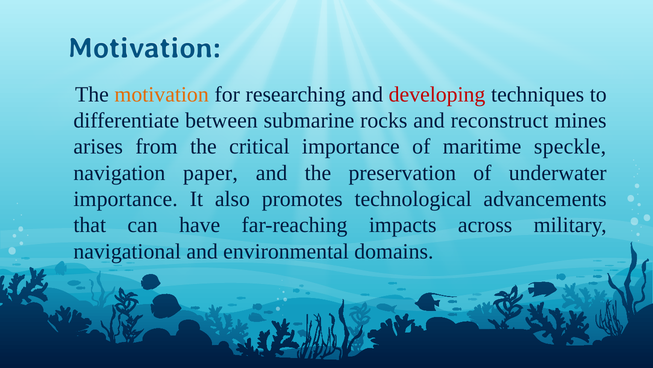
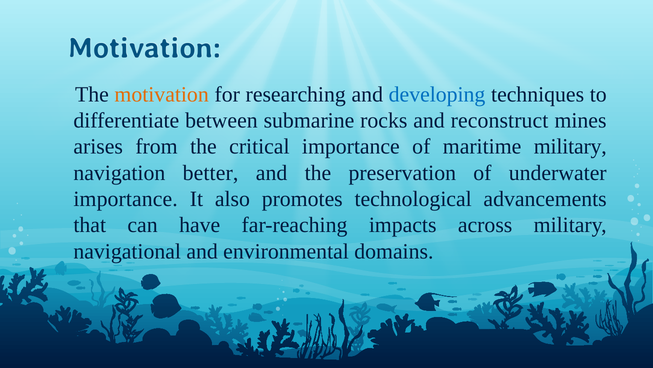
developing colour: red -> blue
maritime speckle: speckle -> military
paper: paper -> better
